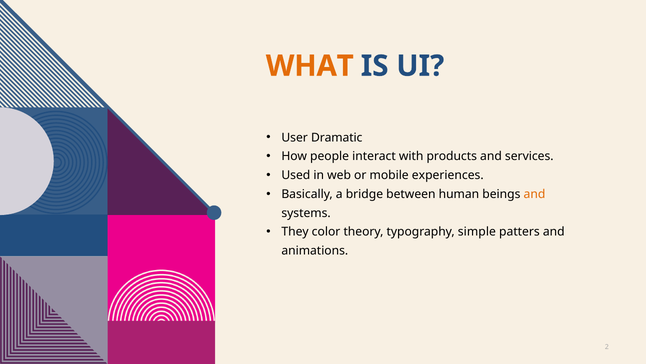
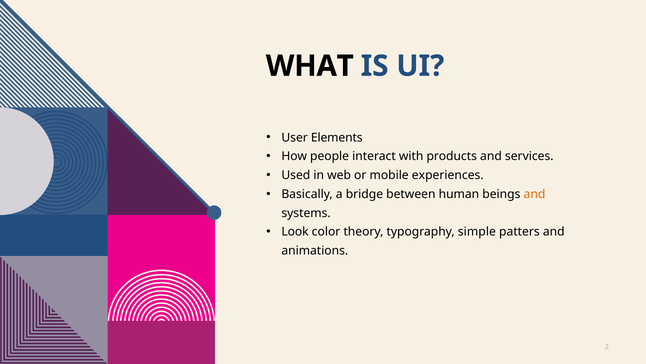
WHAT colour: orange -> black
Dramatic: Dramatic -> Elements
They: They -> Look
